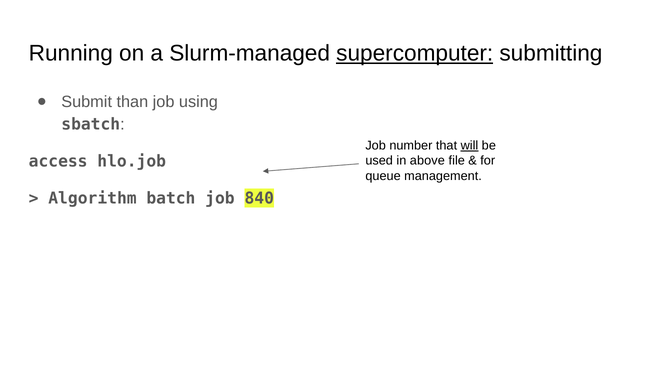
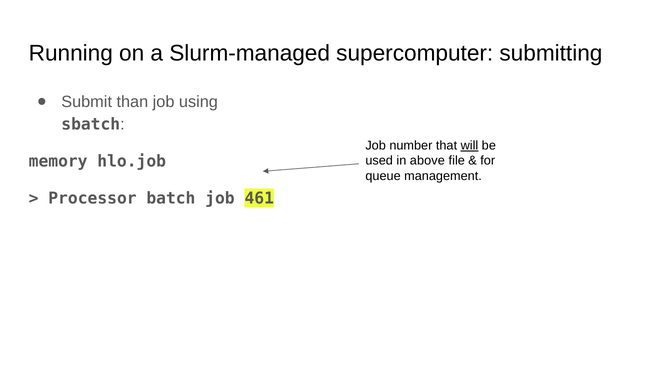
supercomputer underline: present -> none
access: access -> memory
Algorithm: Algorithm -> Processor
840: 840 -> 461
